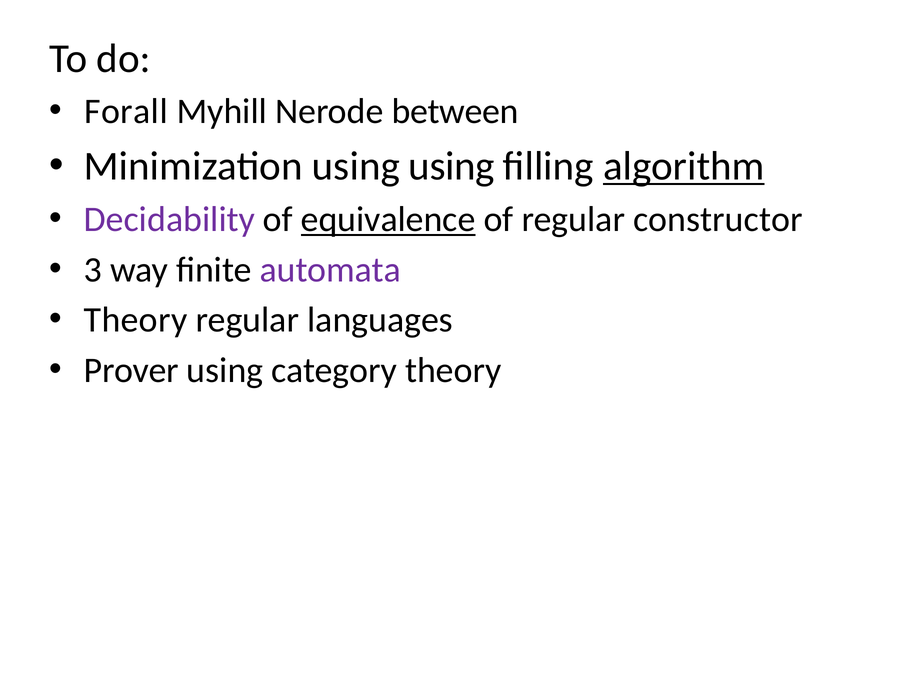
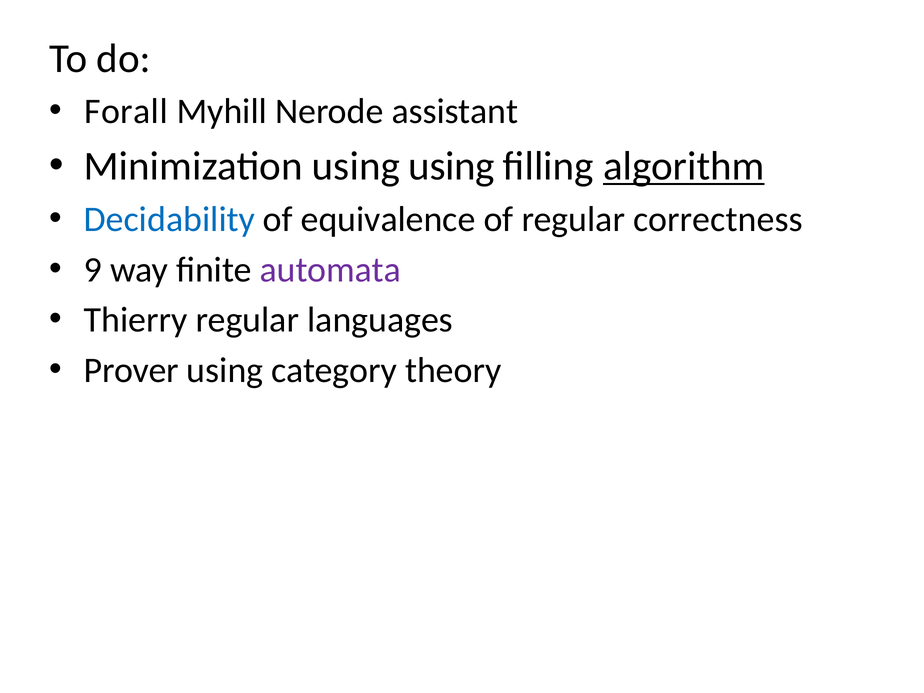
between: between -> assistant
Decidability colour: purple -> blue
equivalence underline: present -> none
constructor: constructor -> correctness
3: 3 -> 9
Theory at (136, 320): Theory -> Thierry
